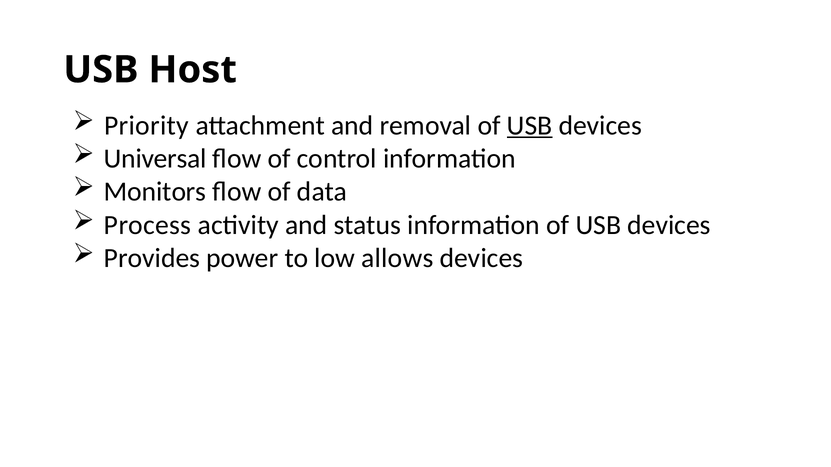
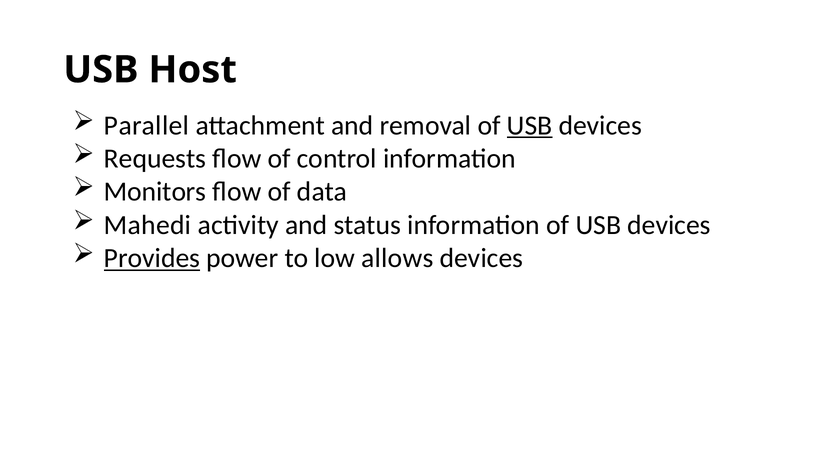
Priority: Priority -> Parallel
Universal: Universal -> Requests
Process: Process -> Mahedi
Provides underline: none -> present
